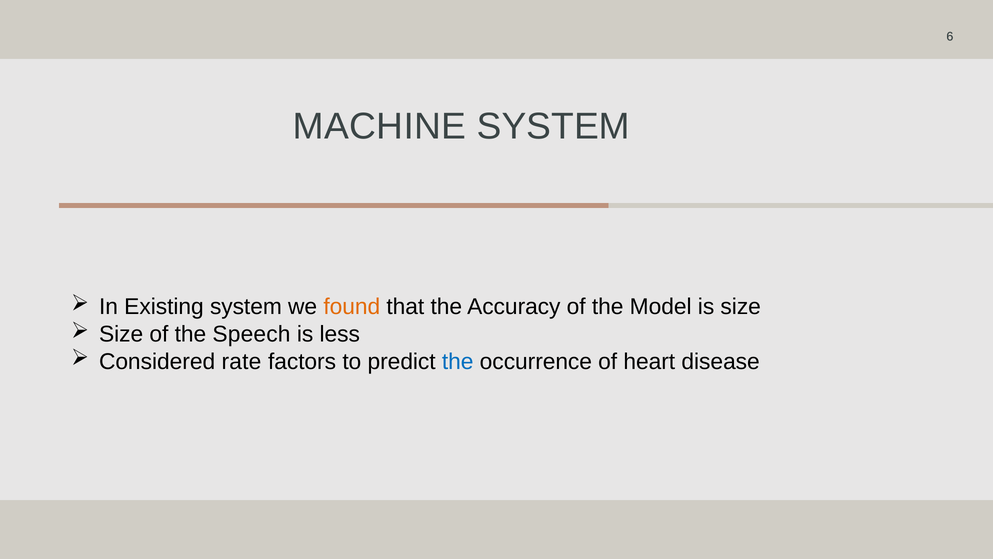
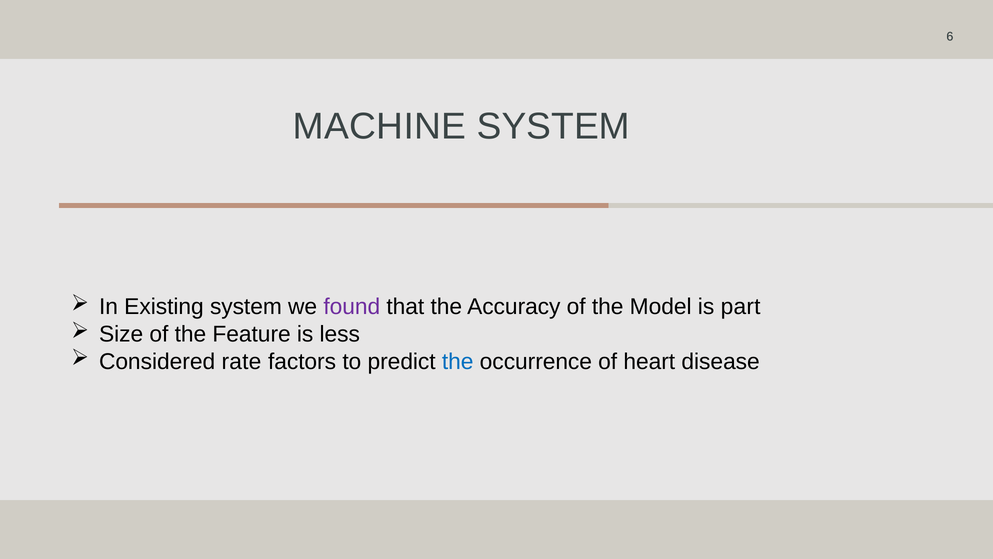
found colour: orange -> purple
is size: size -> part
Speech: Speech -> Feature
